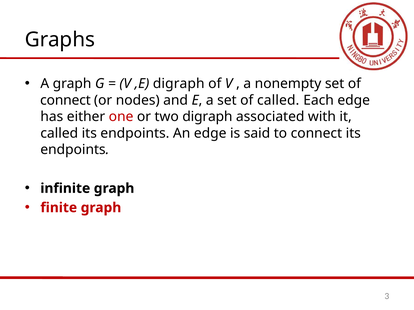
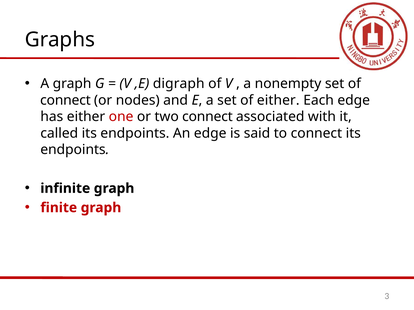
of called: called -> either
two digraph: digraph -> connect
